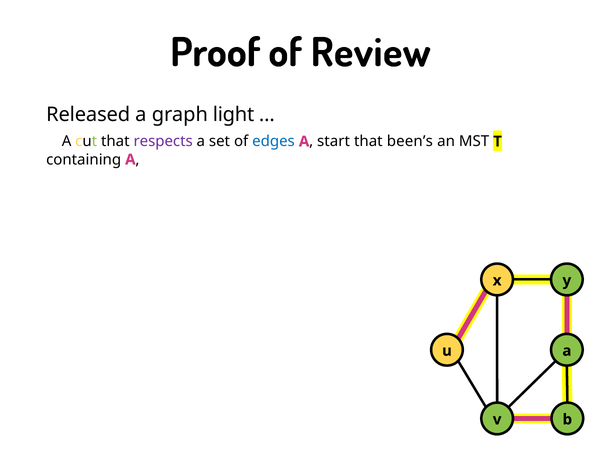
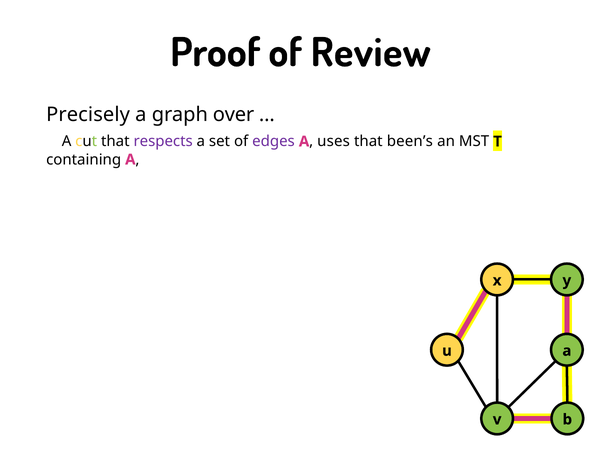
Released: Released -> Precisely
light: light -> over
edges colour: blue -> purple
start: start -> uses
